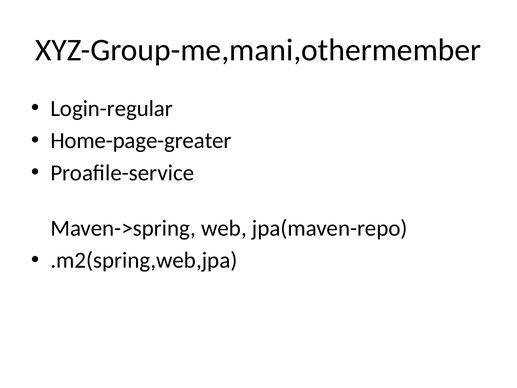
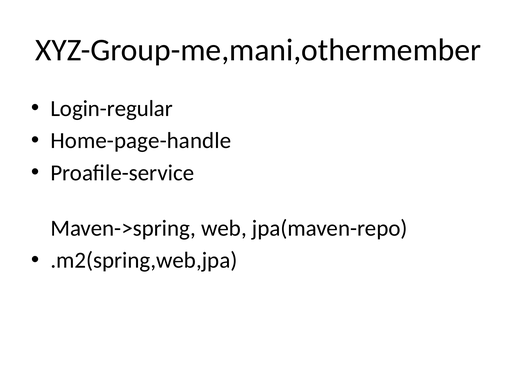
Home-page-greater: Home-page-greater -> Home-page-handle
